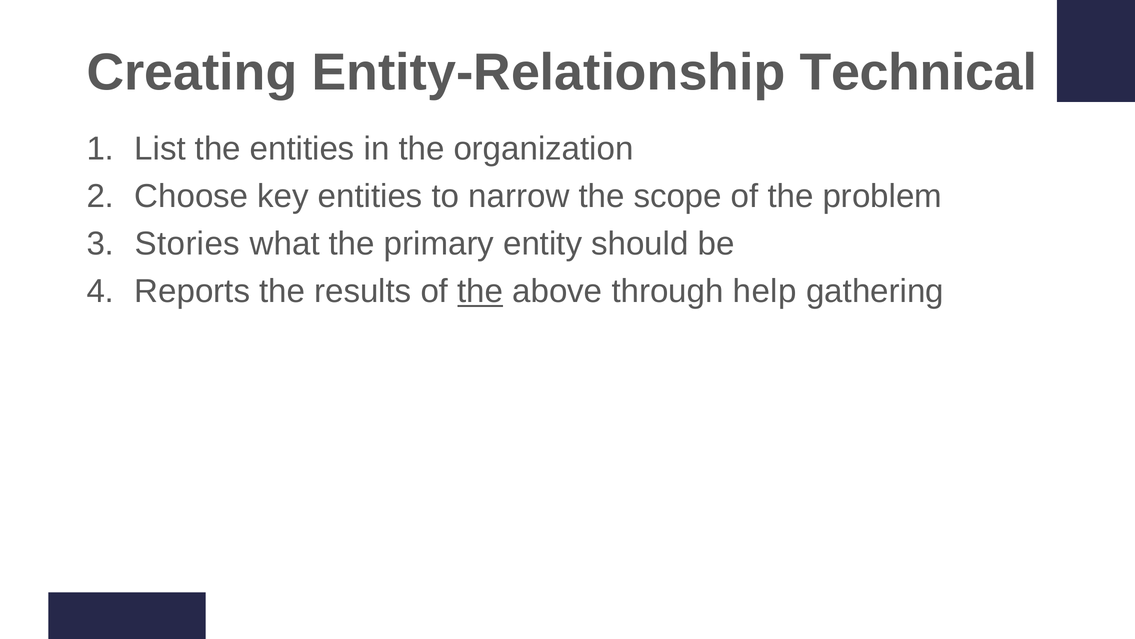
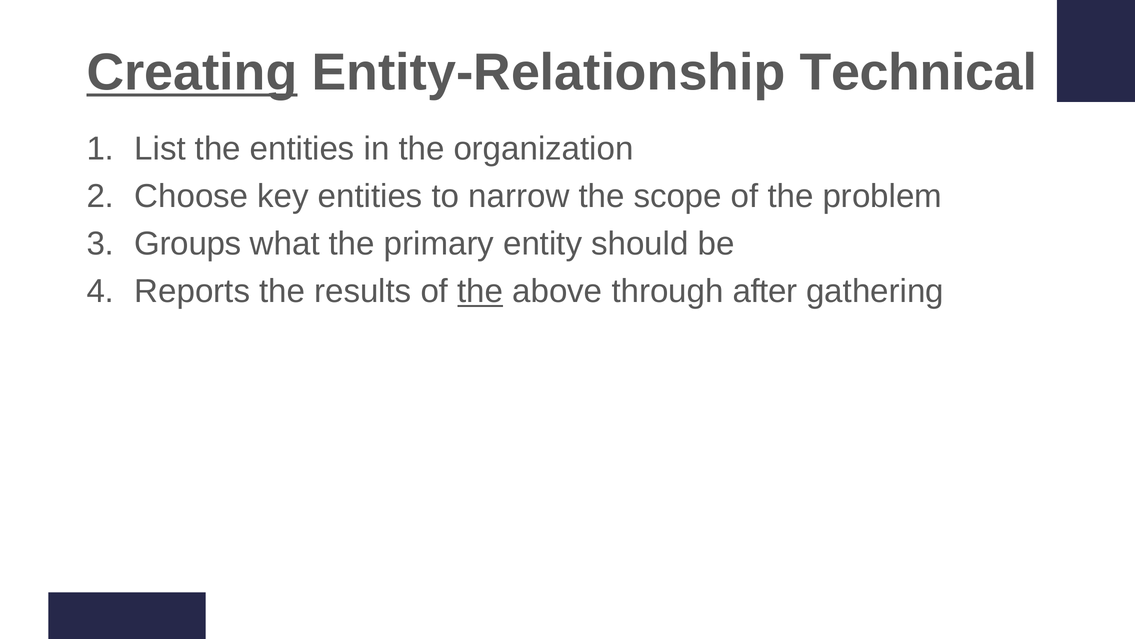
Creating underline: none -> present
Stories: Stories -> Groups
help: help -> after
